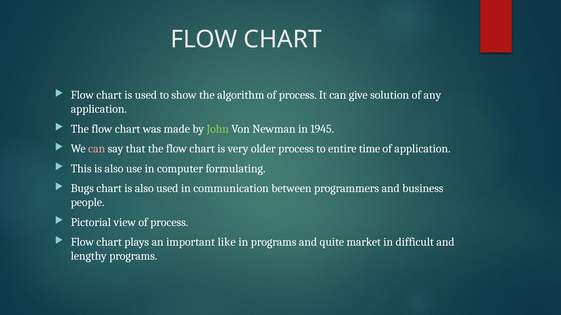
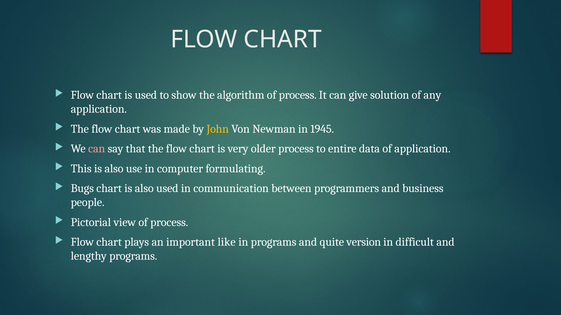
John colour: light green -> yellow
time: time -> data
market: market -> version
